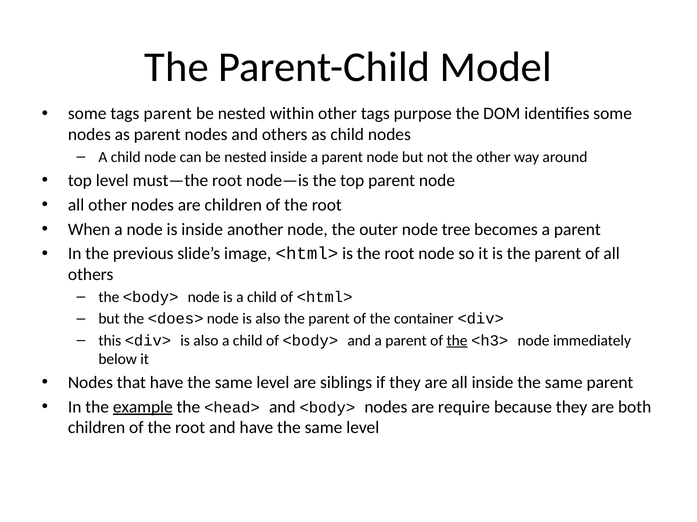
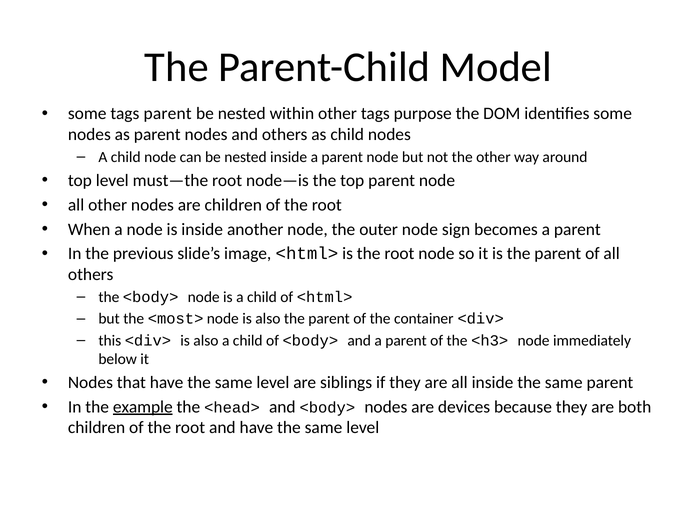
tree: tree -> sign
<does>: <does> -> <most>
the at (457, 341) underline: present -> none
require: require -> devices
